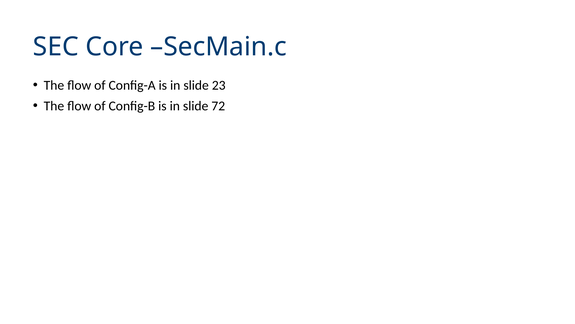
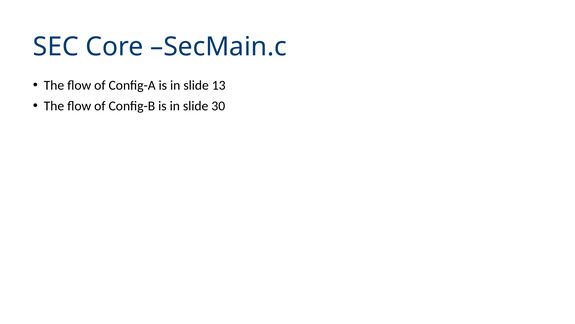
23: 23 -> 13
72: 72 -> 30
